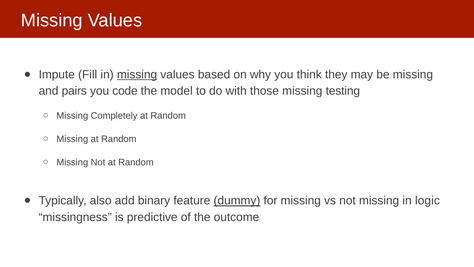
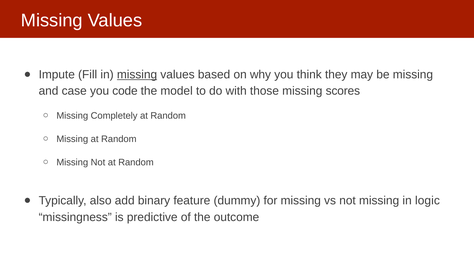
pairs: pairs -> case
testing: testing -> scores
dummy underline: present -> none
